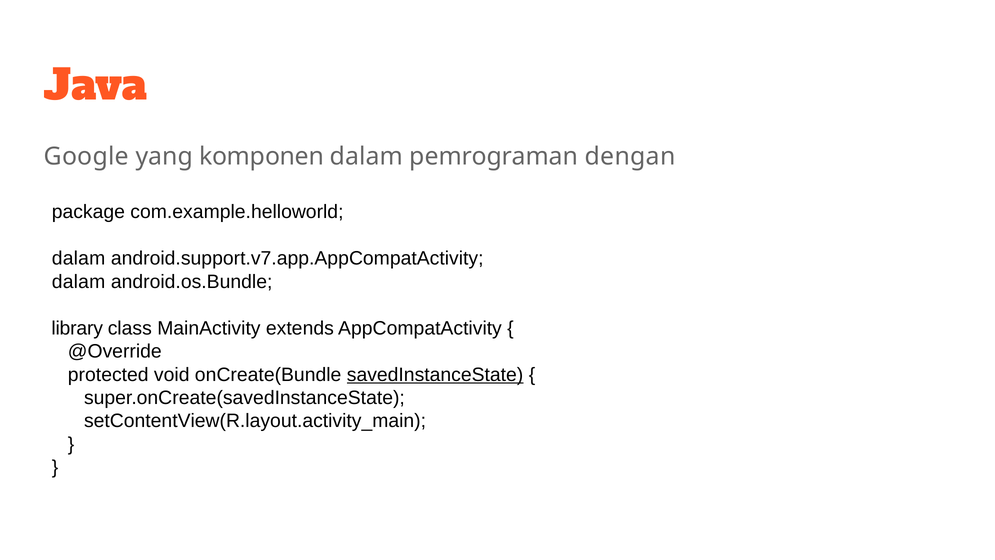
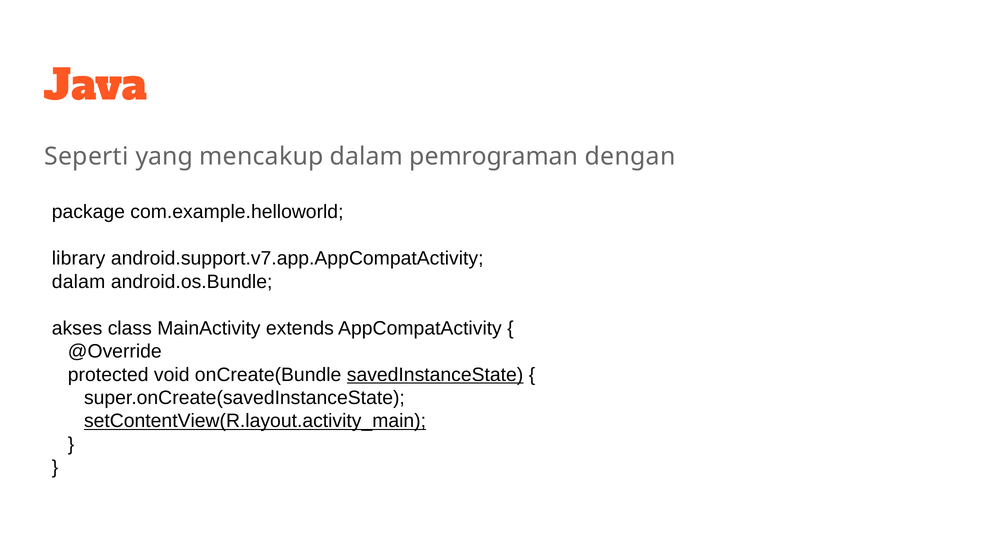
Google: Google -> Seperti
komponen: komponen -> mencakup
dalam at (79, 258): dalam -> library
library: library -> akses
setContentView(R.layout.activity_main underline: none -> present
